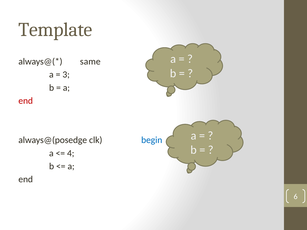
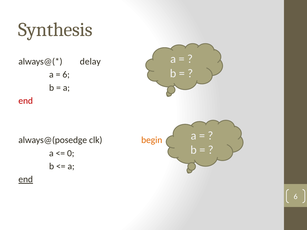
Template: Template -> Synthesis
same: same -> delay
3 at (66, 75): 3 -> 6
begin colour: blue -> orange
4: 4 -> 0
end at (26, 180) underline: none -> present
